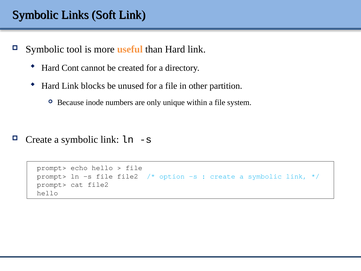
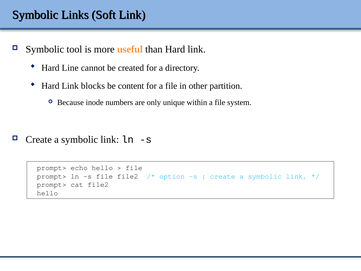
Cont: Cont -> Line
unused: unused -> content
